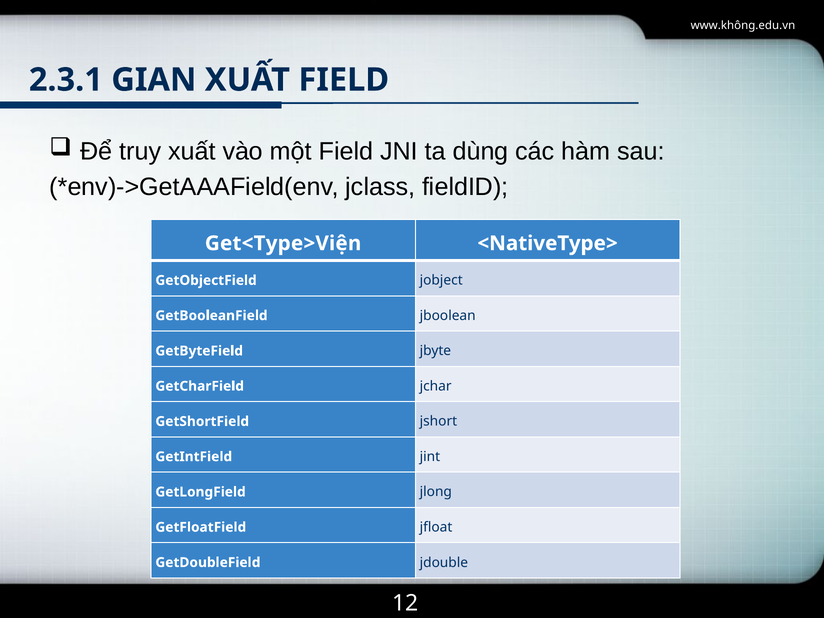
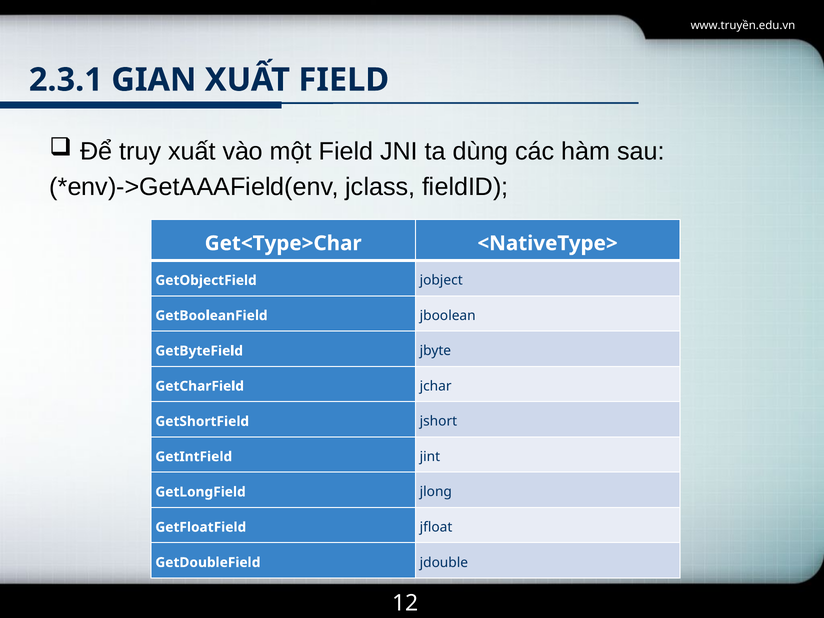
www.không.edu.vn: www.không.edu.vn -> www.truyền.edu.vn
Get<Type>Viện: Get<Type>Viện -> Get<Type>Char
